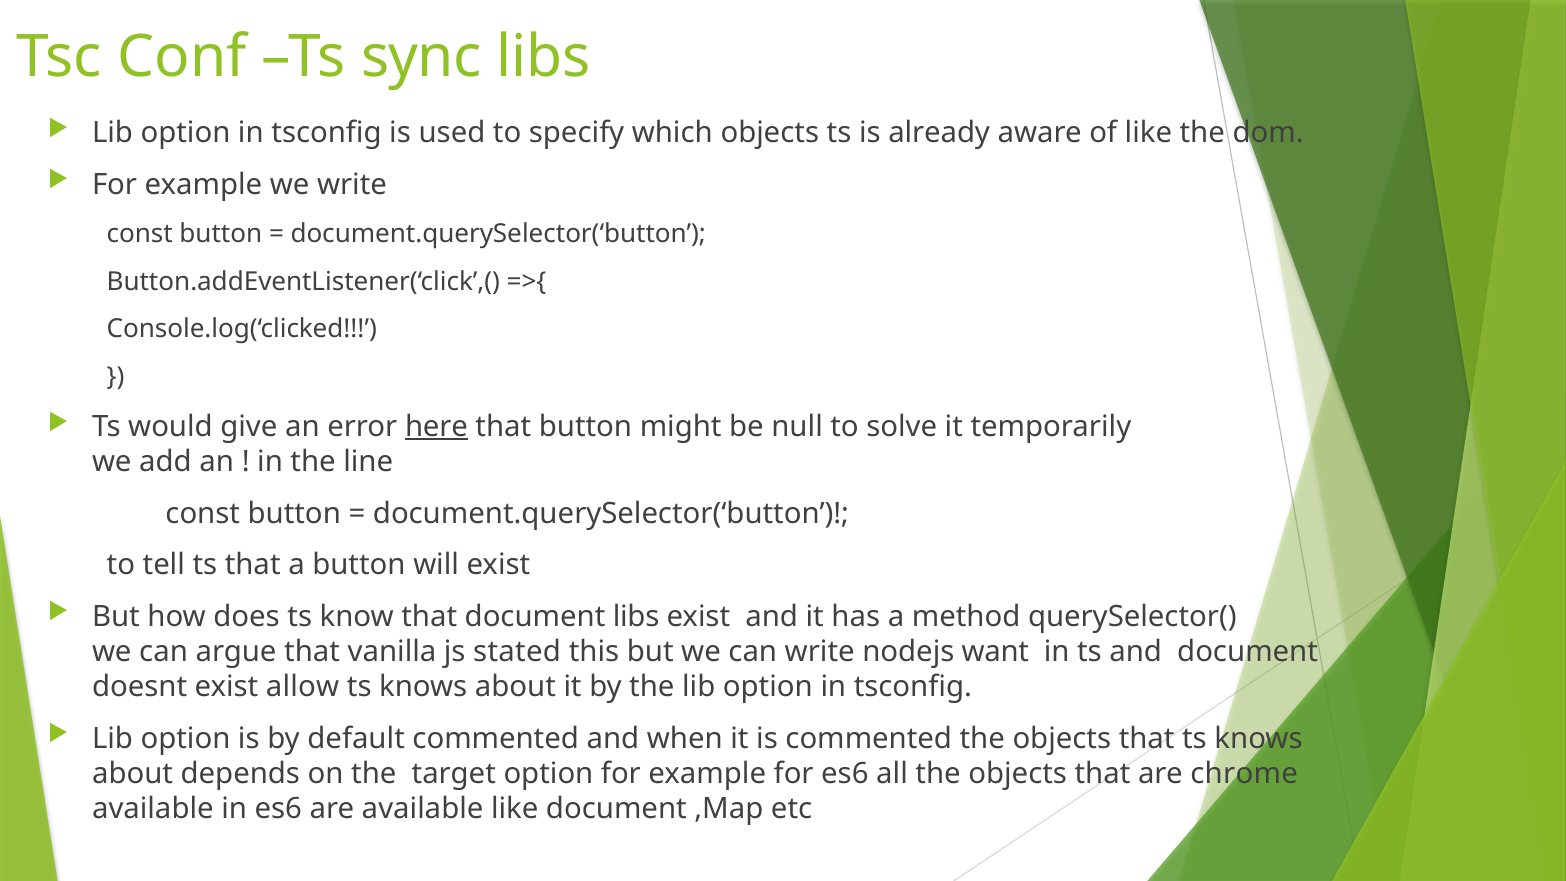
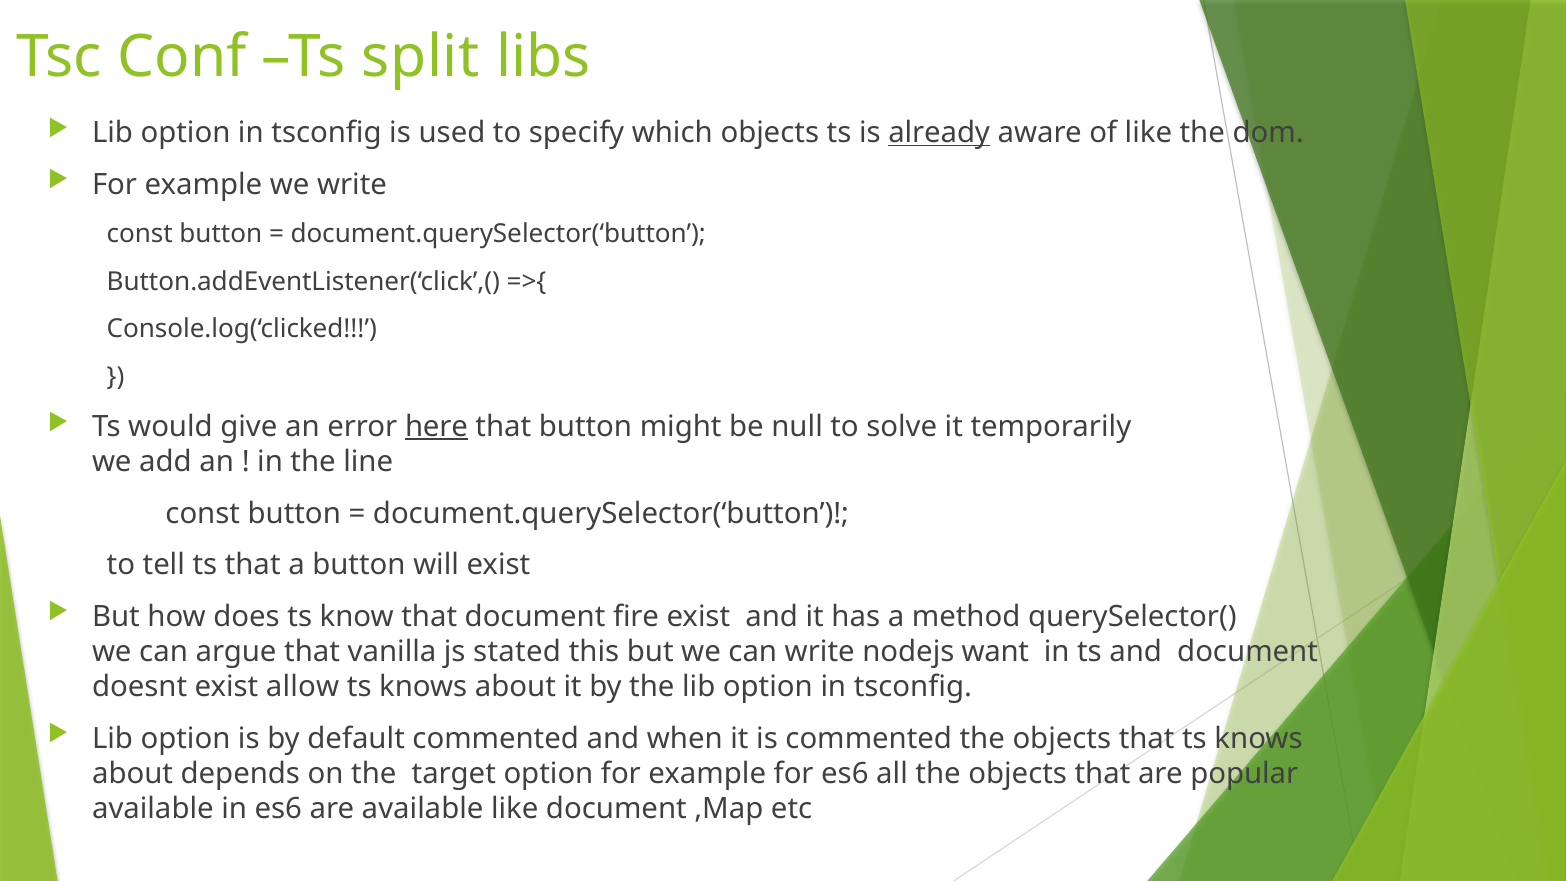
sync: sync -> split
already underline: none -> present
document libs: libs -> fire
chrome: chrome -> popular
